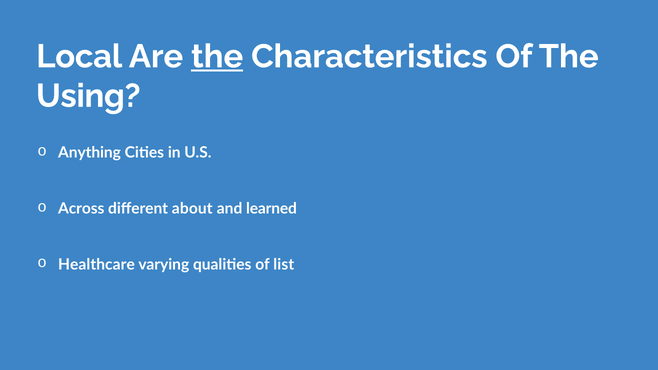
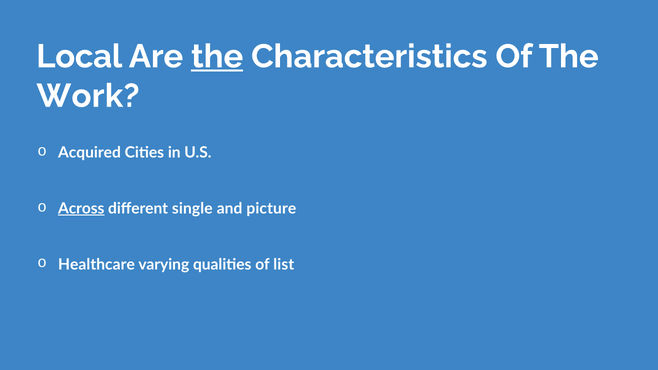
Using: Using -> Work
Anything: Anything -> Acquired
Across underline: none -> present
about: about -> single
learned: learned -> picture
